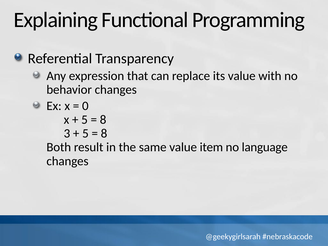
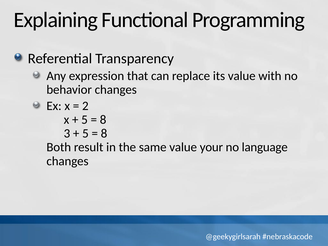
0: 0 -> 2
item: item -> your
